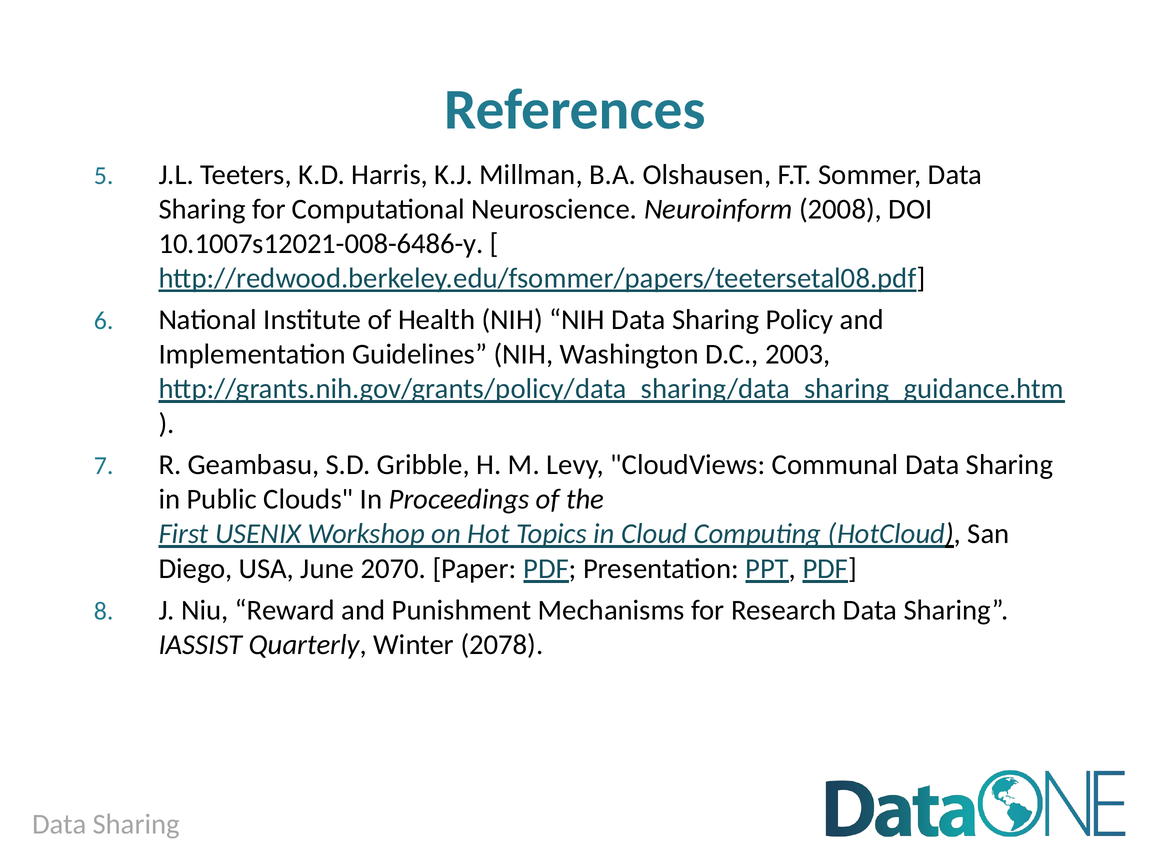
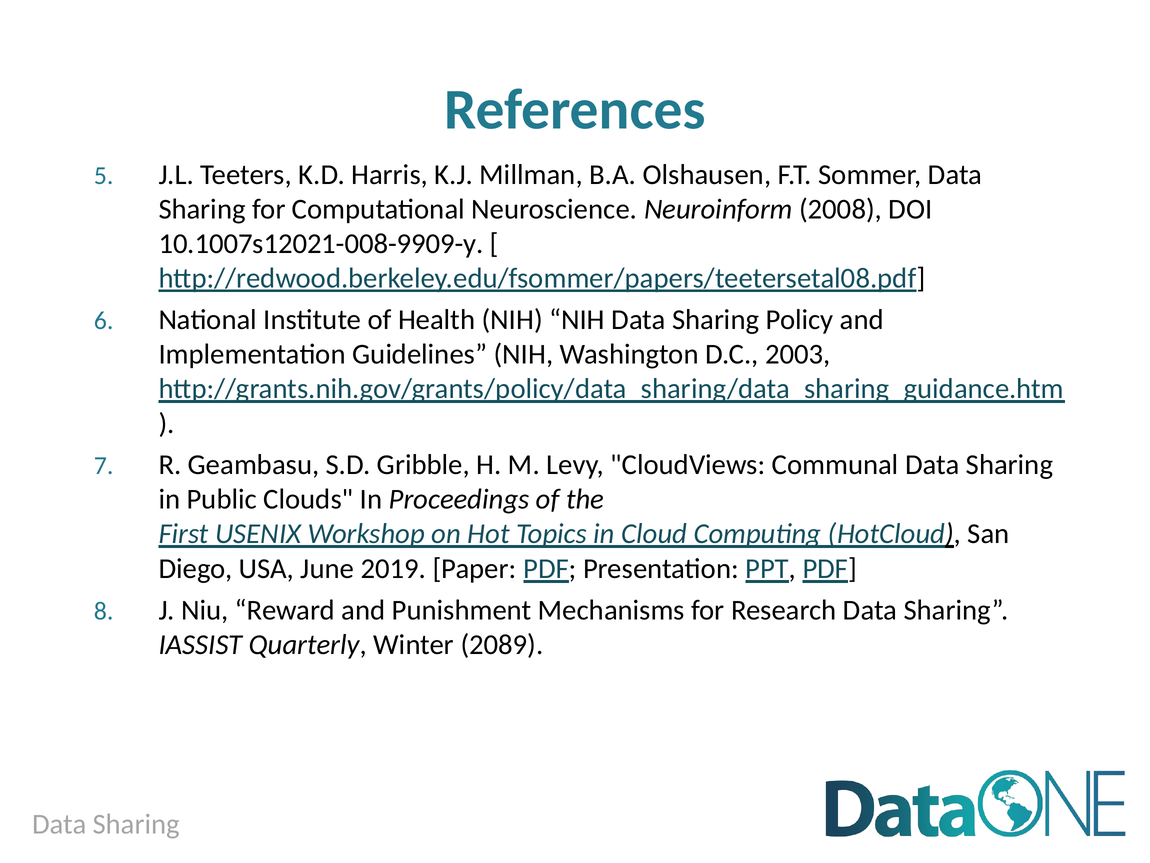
10.1007s12021-008-6486-y: 10.1007s12021-008-6486-y -> 10.1007s12021-008-9909-y
2070: 2070 -> 2019
2078: 2078 -> 2089
